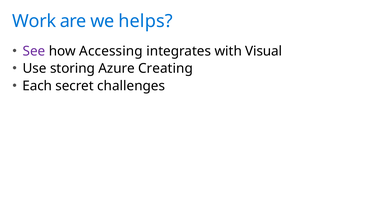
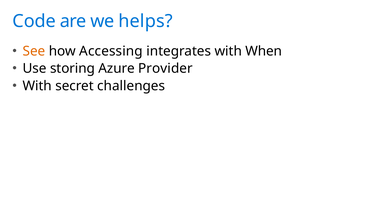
Work: Work -> Code
See colour: purple -> orange
Visual: Visual -> When
Creating: Creating -> Provider
Each at (37, 86): Each -> With
